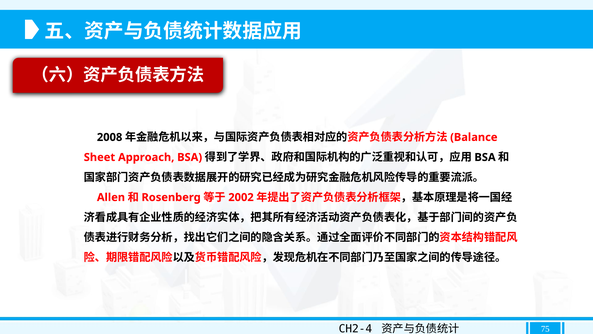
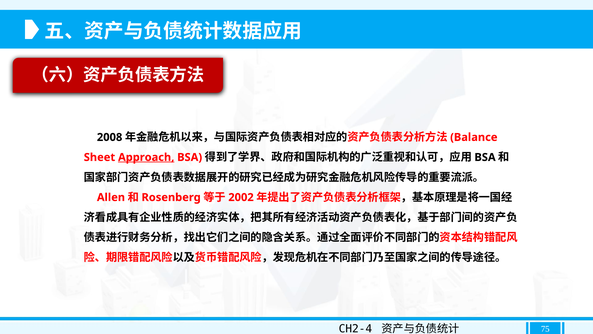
Approach underline: none -> present
